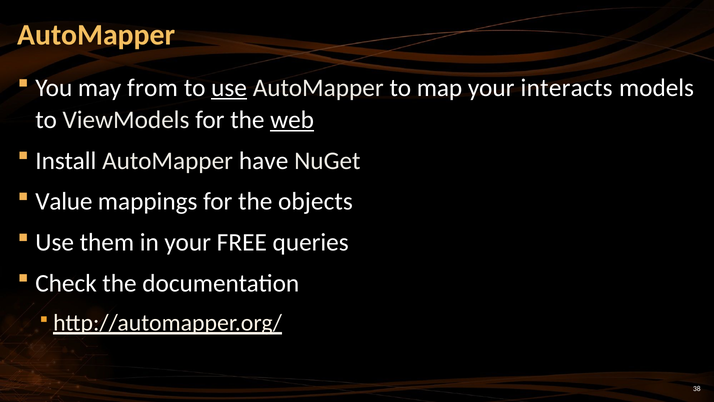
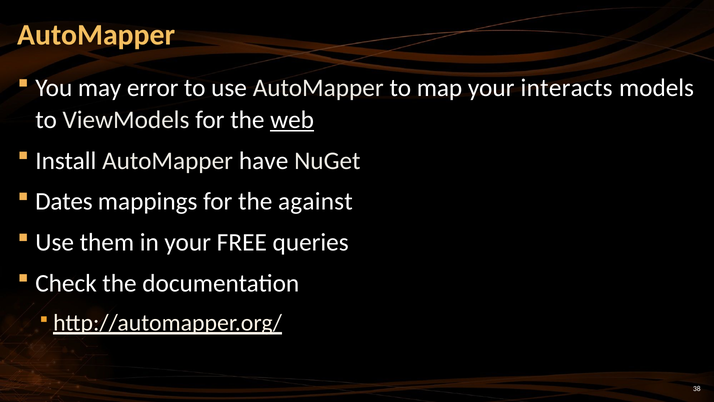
from: from -> error
use at (229, 88) underline: present -> none
Value: Value -> Dates
objects: objects -> against
